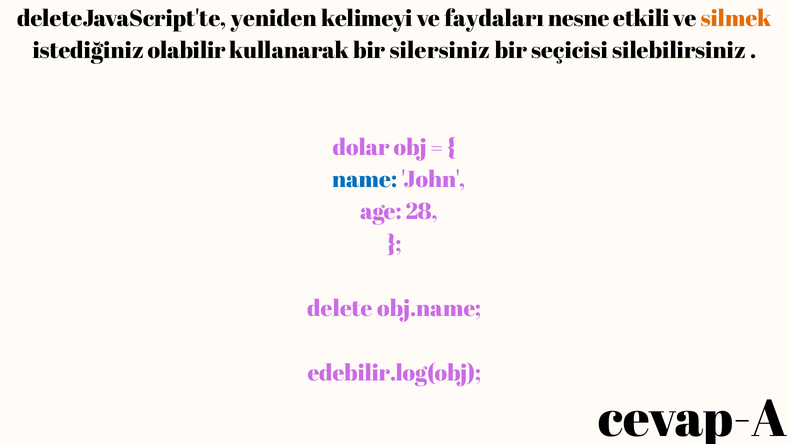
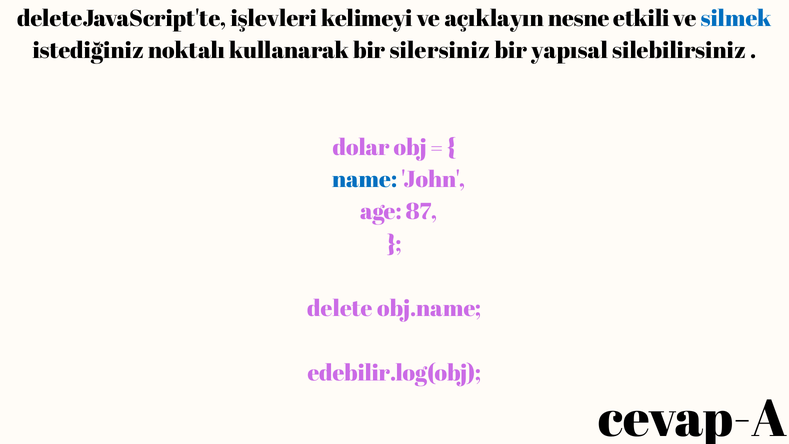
yeniden: yeniden -> işlevleri
faydaları: faydaları -> açıklayın
silmek colour: orange -> blue
olabilir: olabilir -> noktalı
seçicisi: seçicisi -> yapısal
28: 28 -> 87
